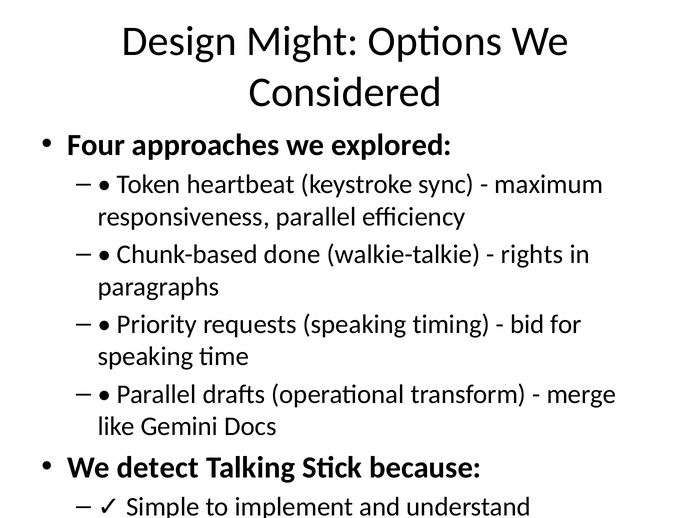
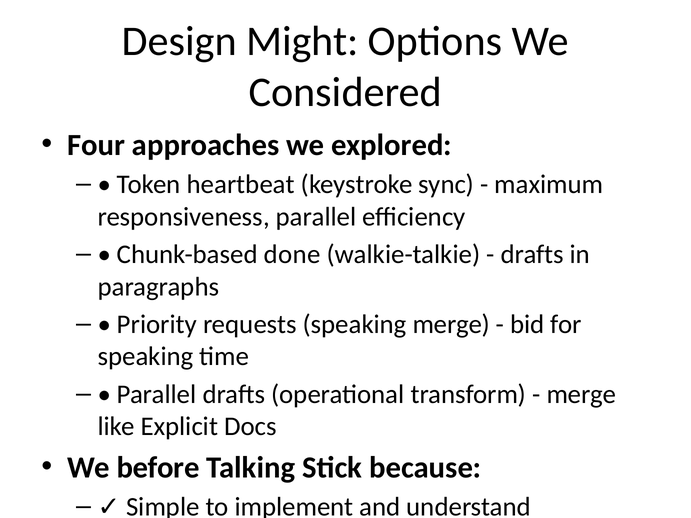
rights at (532, 255): rights -> drafts
speaking timing: timing -> merge
Gemini: Gemini -> Explicit
detect: detect -> before
